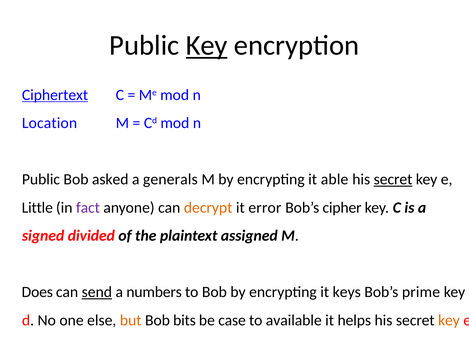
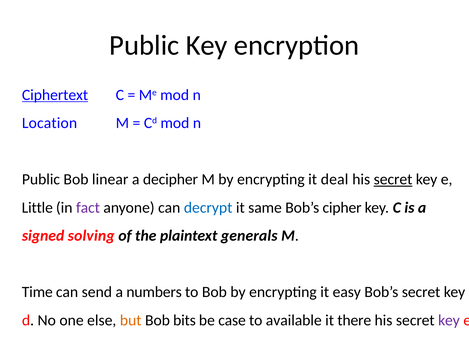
Key at (207, 45) underline: present -> none
asked: asked -> linear
generals: generals -> decipher
able: able -> deal
decrypt colour: orange -> blue
error: error -> same
divided: divided -> solving
assigned: assigned -> generals
Does: Does -> Time
send underline: present -> none
keys: keys -> easy
Bob’s prime: prime -> secret
helps: helps -> there
key at (449, 320) colour: orange -> purple
